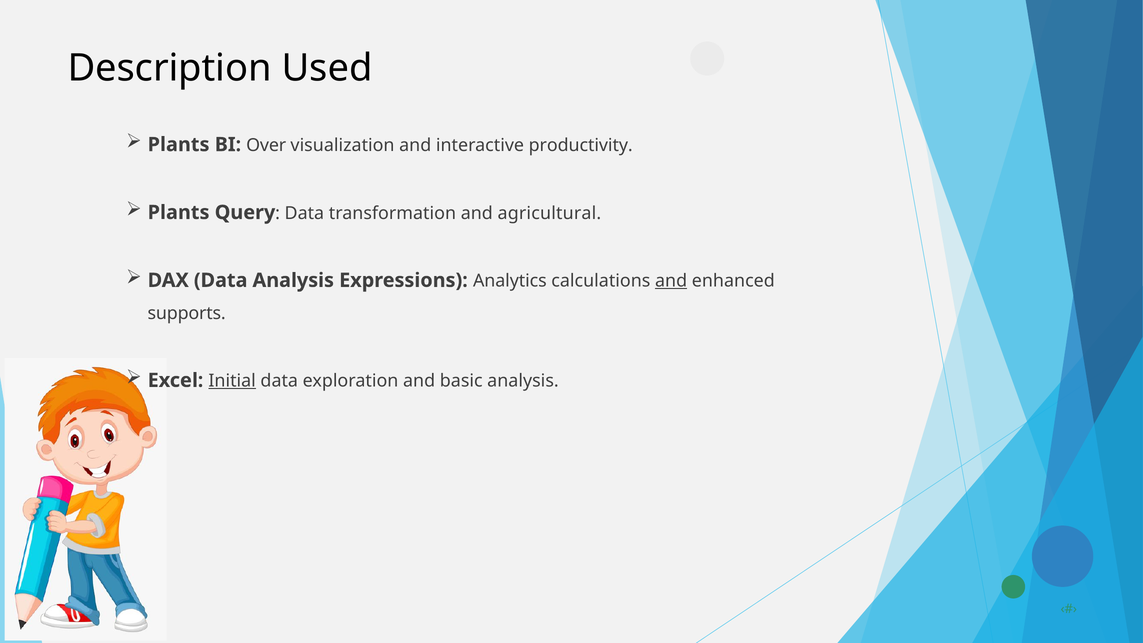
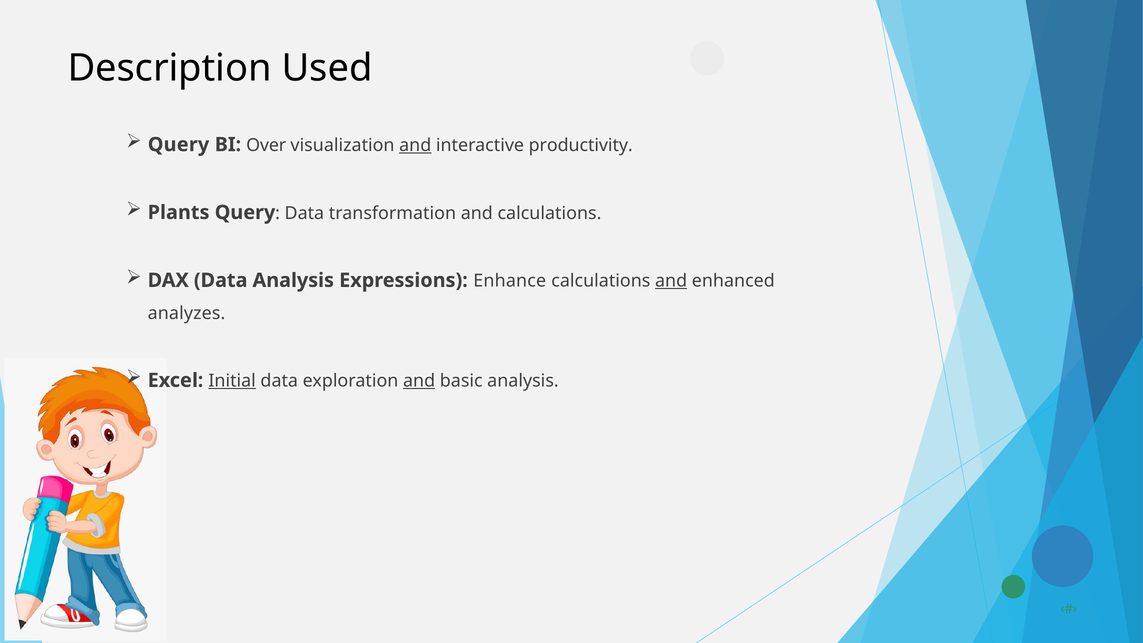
Plants at (179, 145): Plants -> Query
and at (415, 145) underline: none -> present
and agricultural: agricultural -> calculations
Analytics: Analytics -> Enhance
supports: supports -> analyzes
and at (419, 381) underline: none -> present
